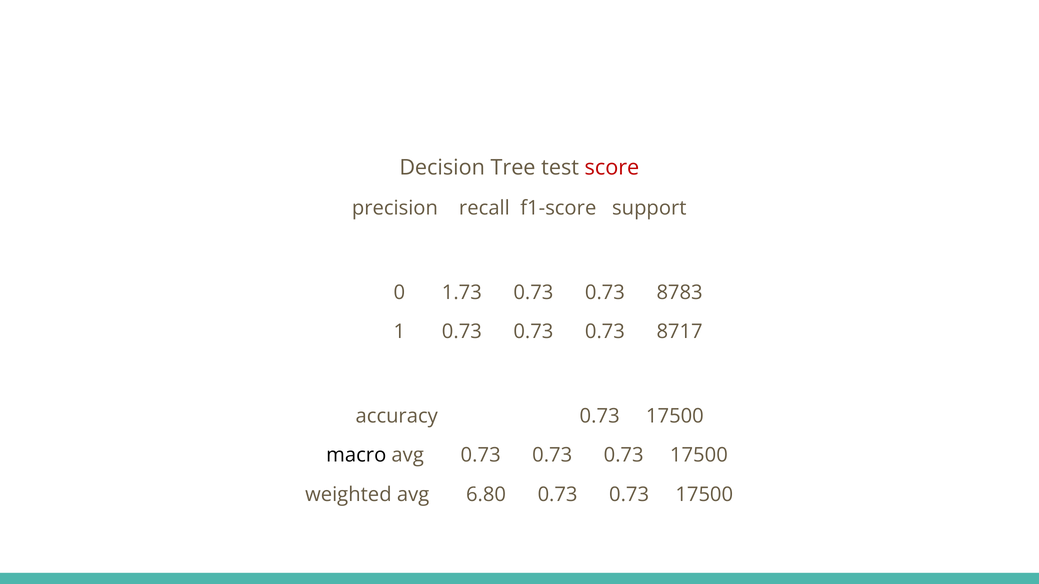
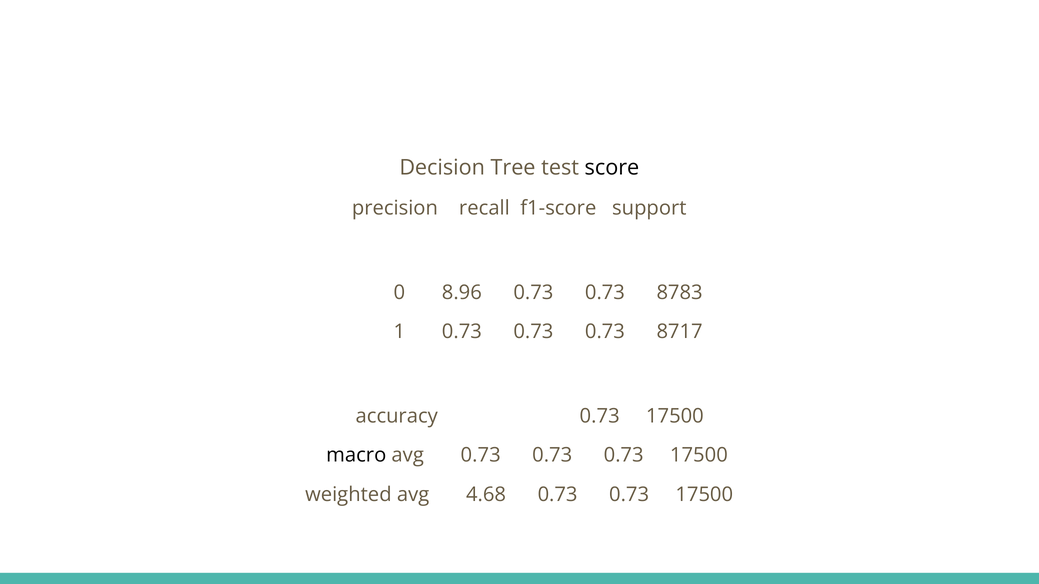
score colour: red -> black
1.73: 1.73 -> 8.96
6.80: 6.80 -> 4.68
